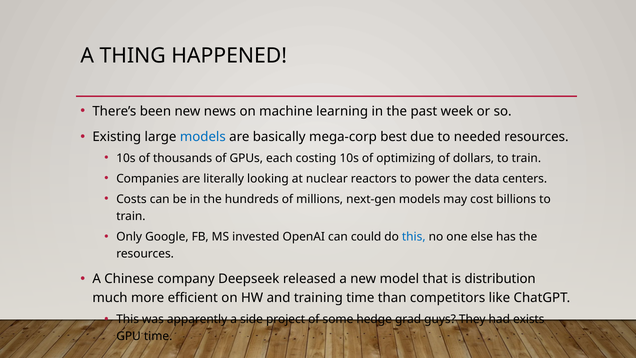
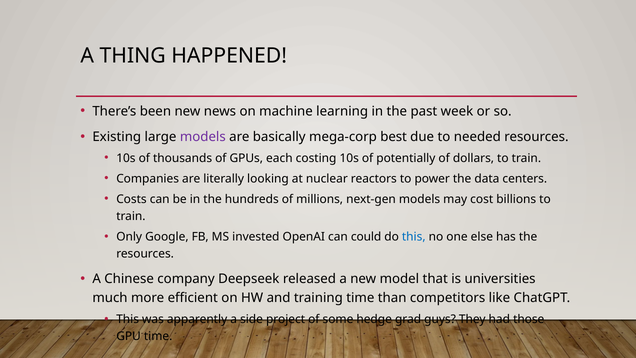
models at (203, 137) colour: blue -> purple
optimizing: optimizing -> potentially
distribution: distribution -> universities
exists: exists -> those
